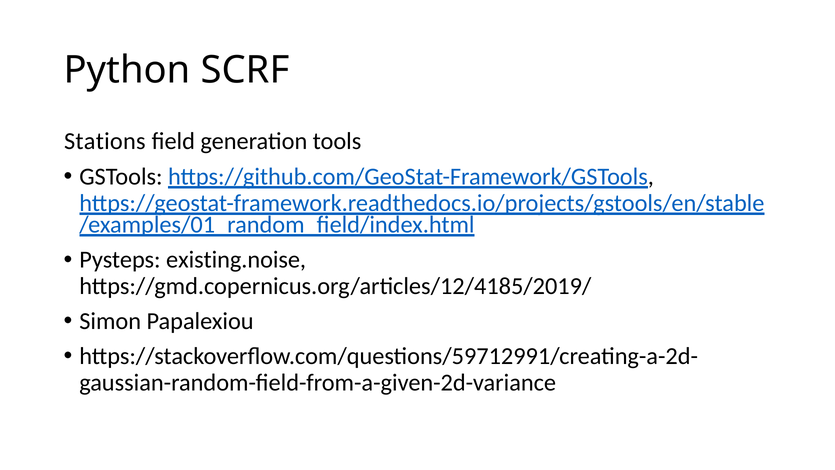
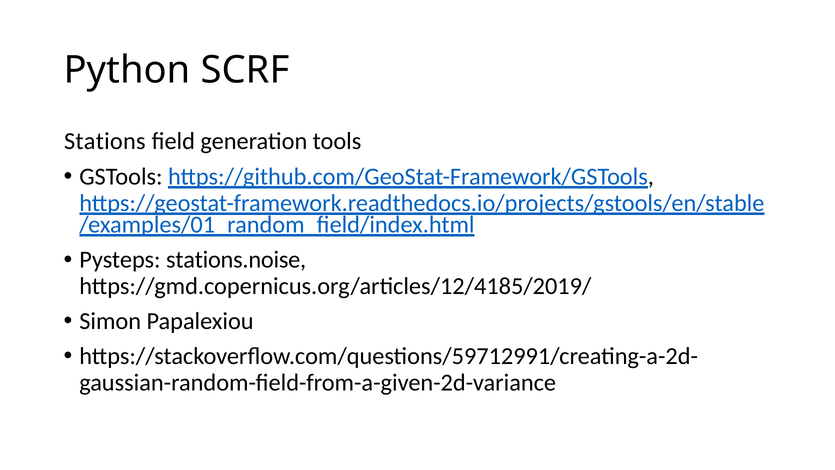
existing.noise: existing.noise -> stations.noise
